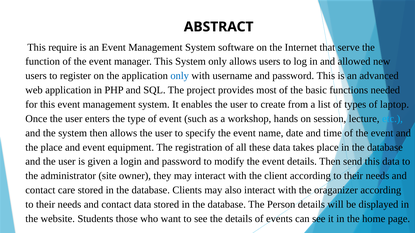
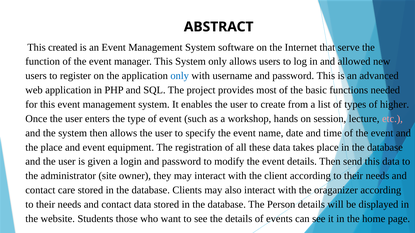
require: require -> created
laptop: laptop -> higher
etc colour: light blue -> pink
